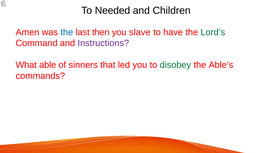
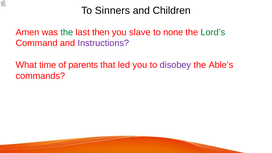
Needed: Needed -> Sinners
the at (67, 32) colour: blue -> green
have: have -> none
able: able -> time
sinners: sinners -> parents
disobey colour: green -> purple
